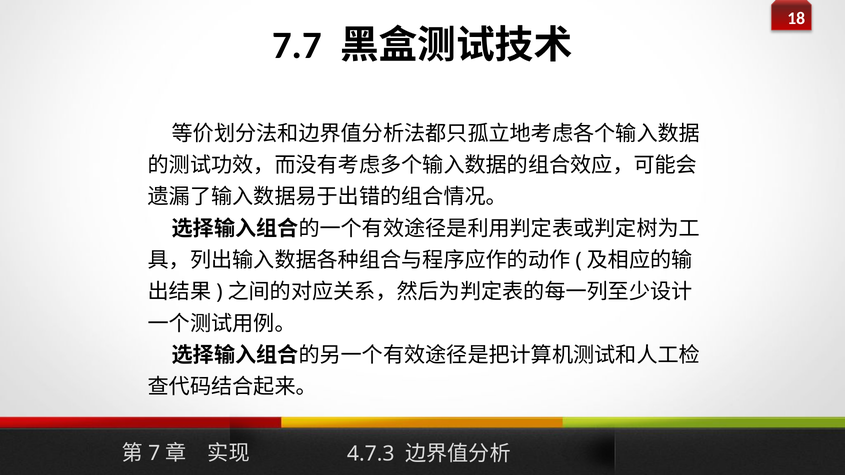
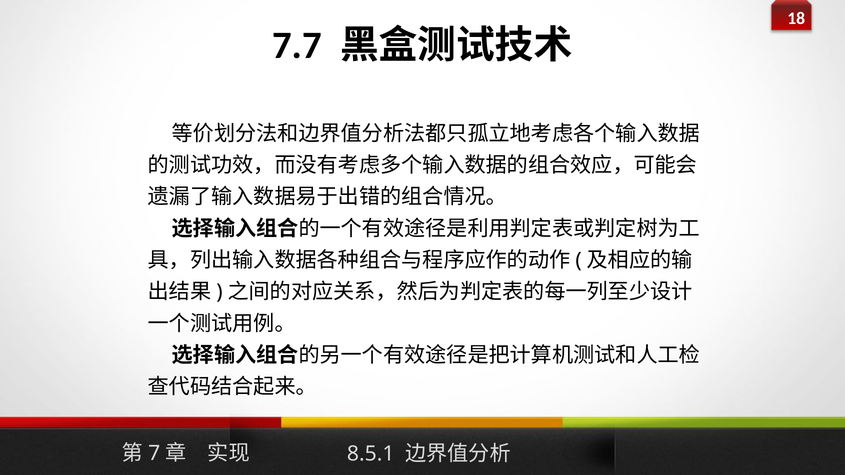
4.7.3: 4.7.3 -> 8.5.1
